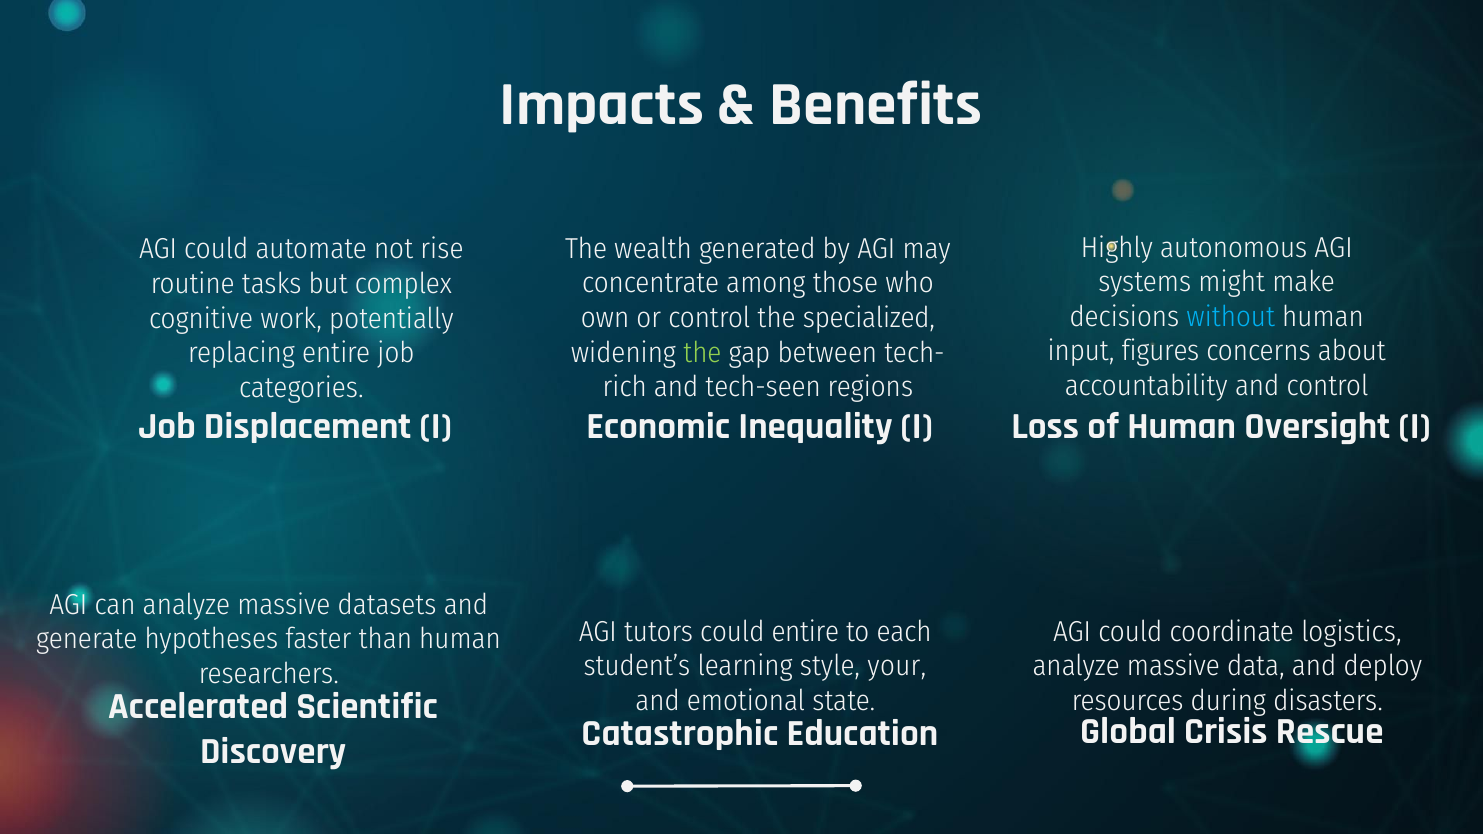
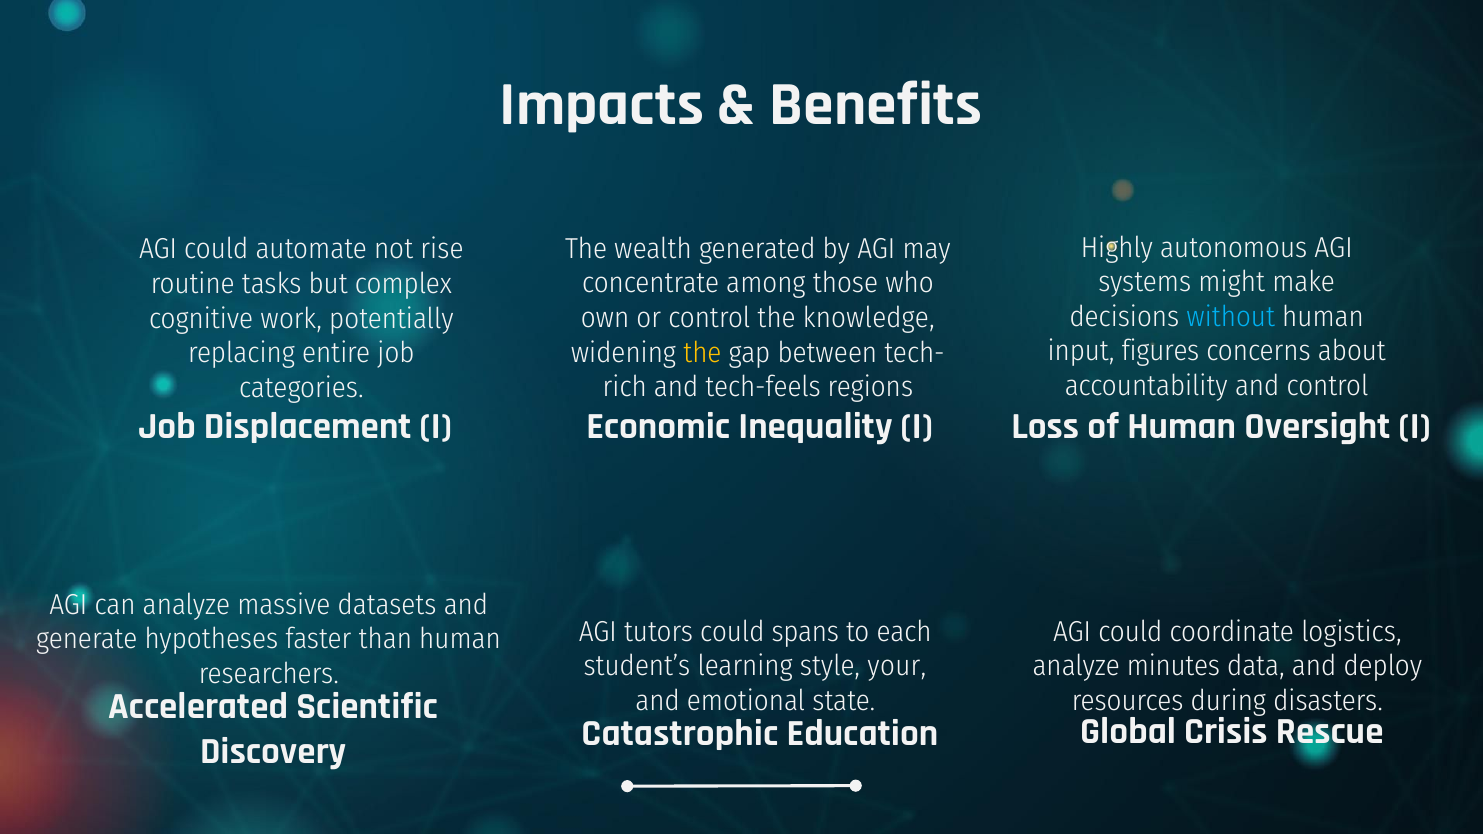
specialized: specialized -> knowledge
the at (702, 353) colour: light green -> yellow
tech-seen: tech-seen -> tech-feels
could entire: entire -> spans
massive at (1173, 667): massive -> minutes
